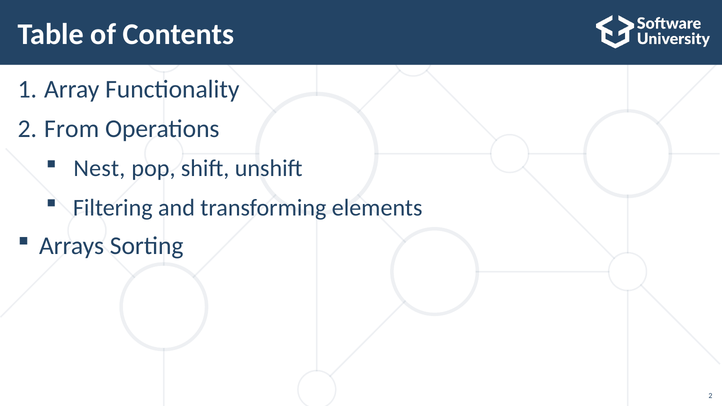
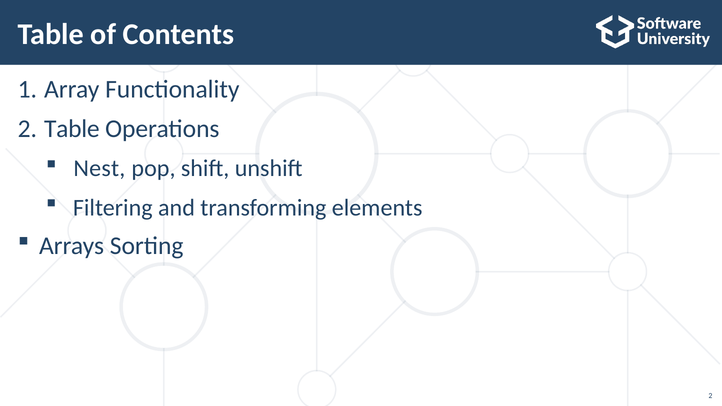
2 From: From -> Table
